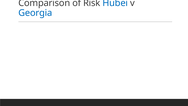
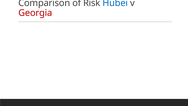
Georgia colour: blue -> red
